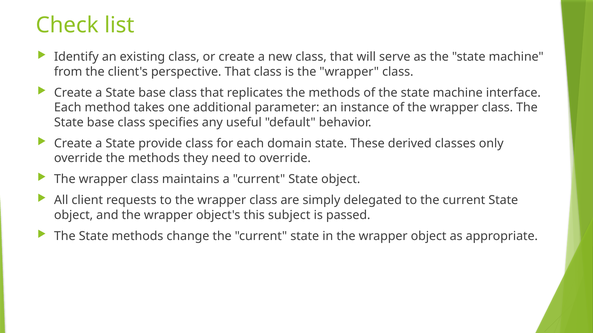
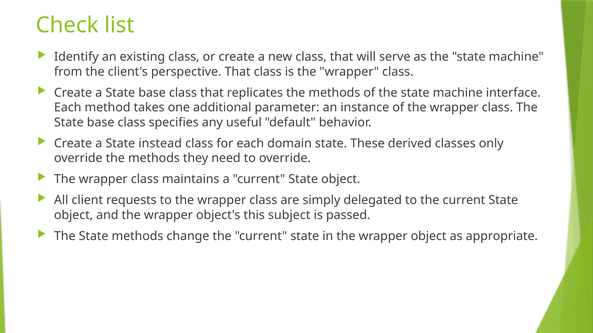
provide: provide -> instead
